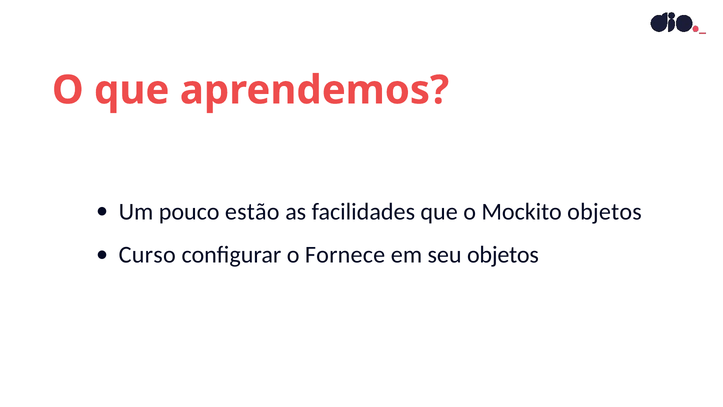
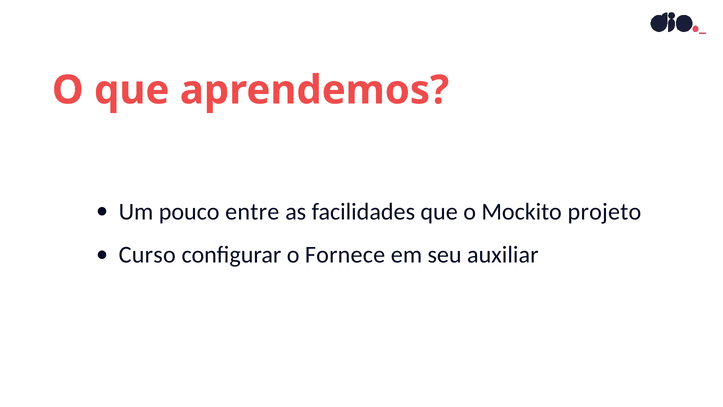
estão: estão -> entre
Mockito objetos: objetos -> projeto
seu objetos: objetos -> auxiliar
